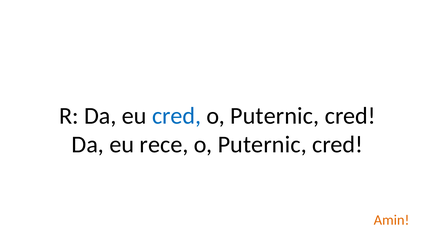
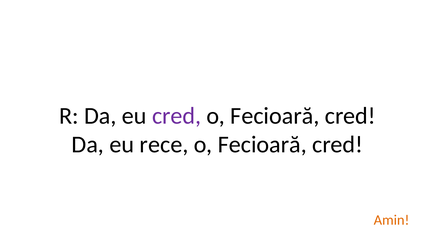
cred at (177, 116) colour: blue -> purple
Puternic at (275, 116): Puternic -> Fecioară
Puternic at (262, 145): Puternic -> Fecioară
